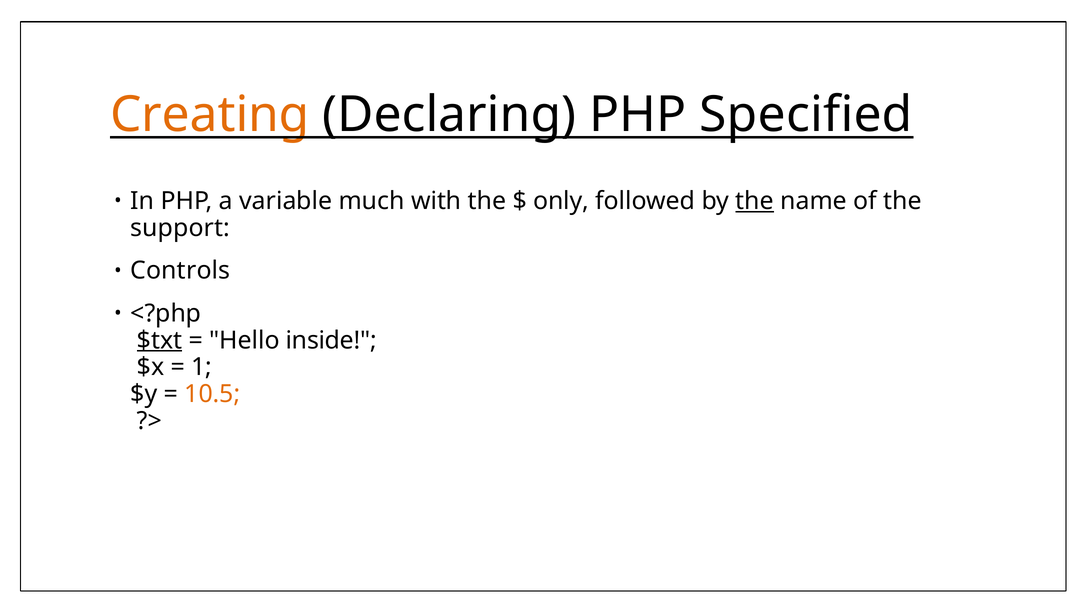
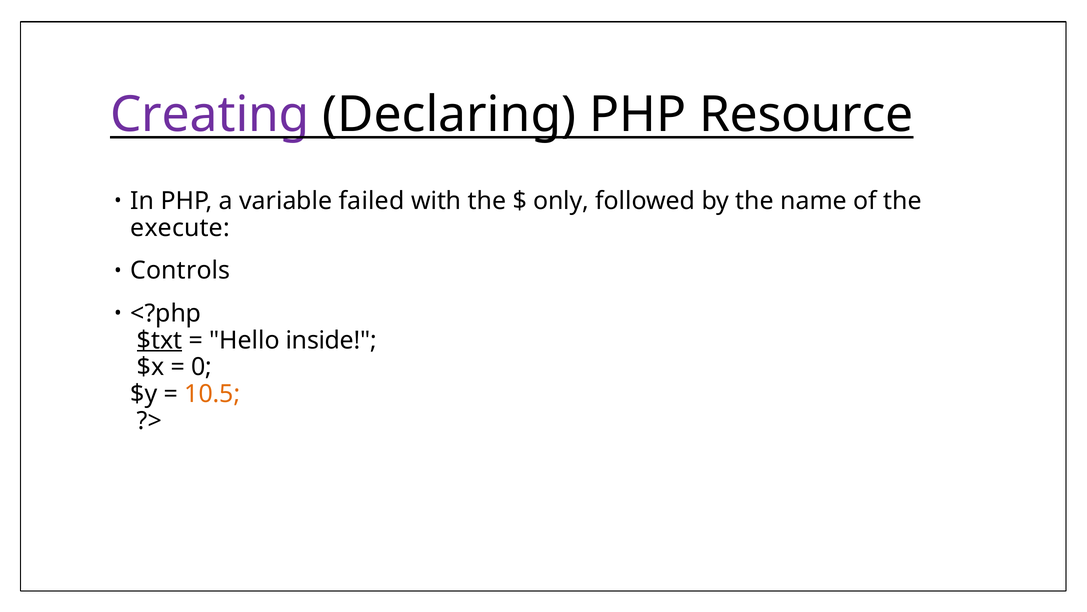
Creating colour: orange -> purple
Specified: Specified -> Resource
much: much -> failed
the at (755, 201) underline: present -> none
support: support -> execute
1: 1 -> 0
